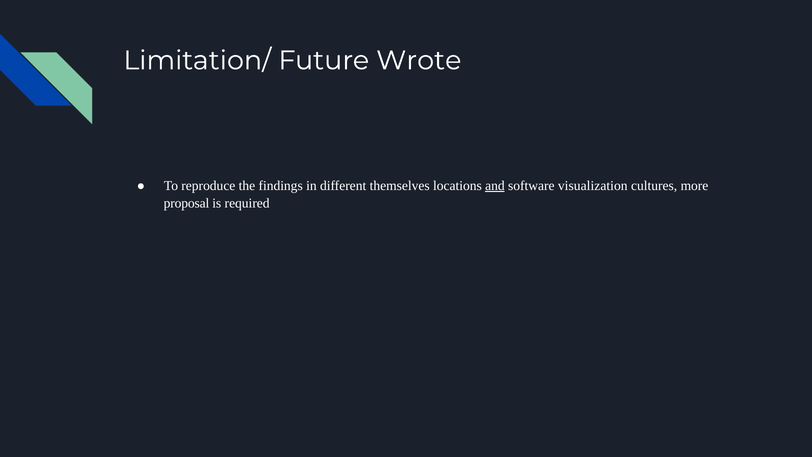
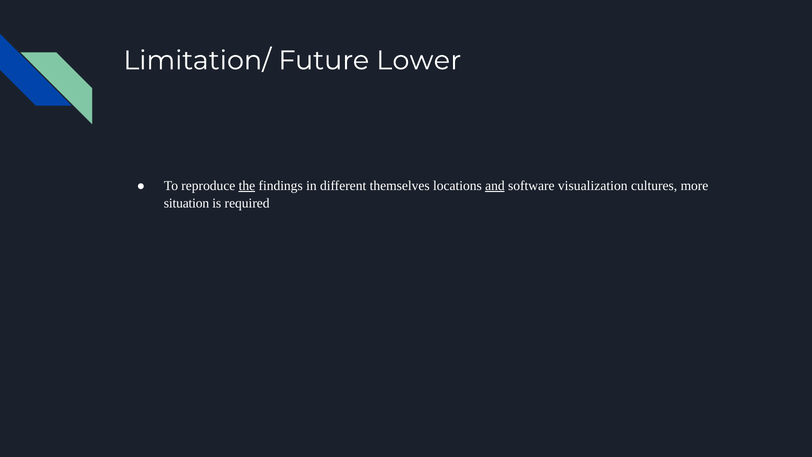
Wrote: Wrote -> Lower
the underline: none -> present
proposal: proposal -> situation
